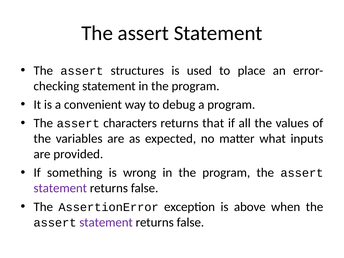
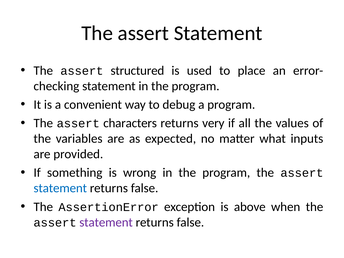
structures: structures -> structured
that: that -> very
statement at (60, 188) colour: purple -> blue
